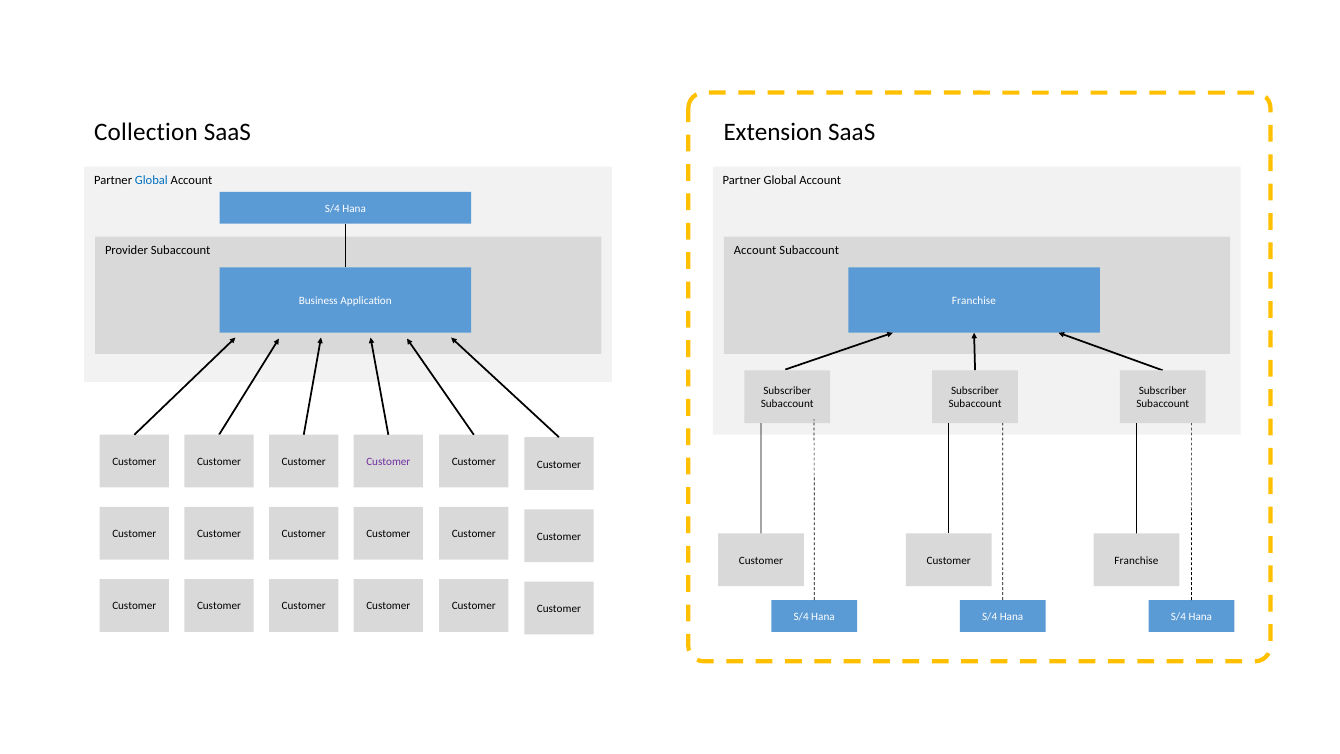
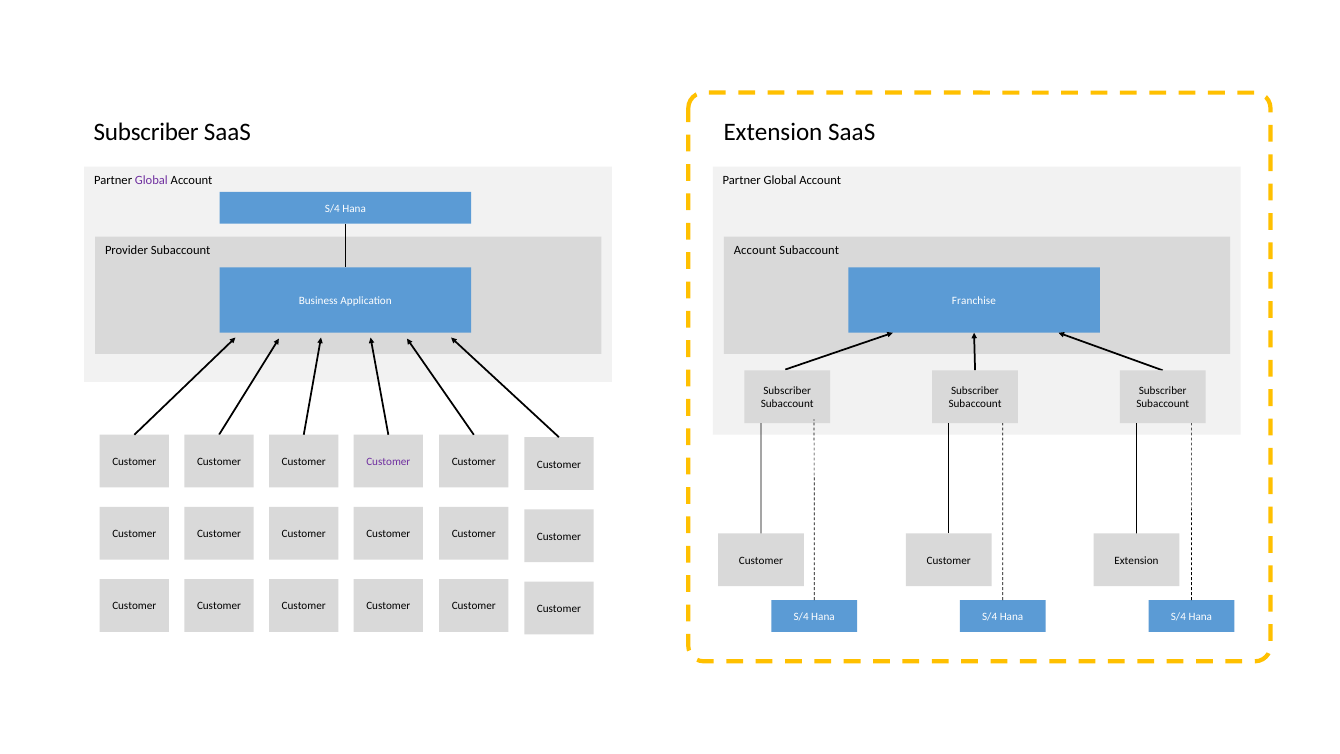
Collection at (146, 132): Collection -> Subscriber
Global at (151, 180) colour: blue -> purple
Customer Franchise: Franchise -> Extension
